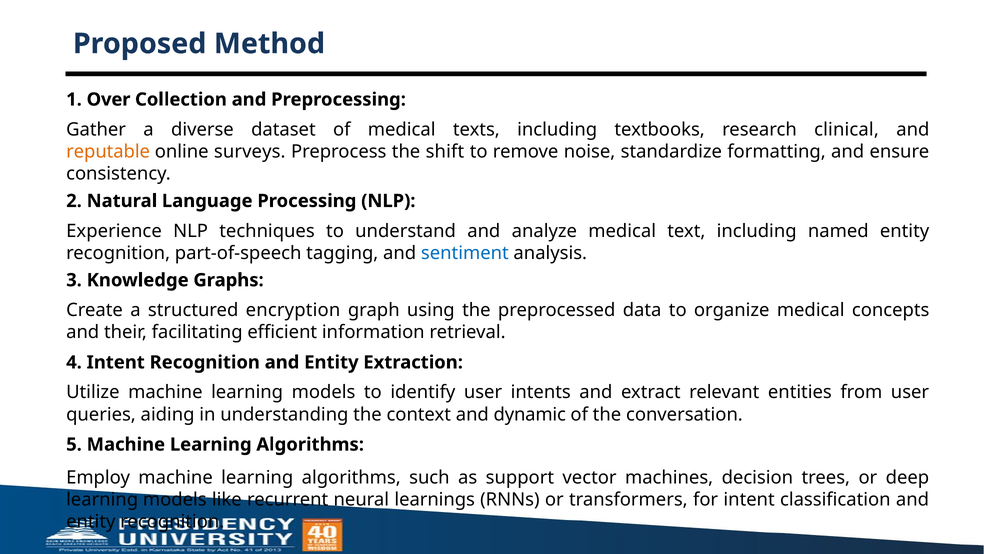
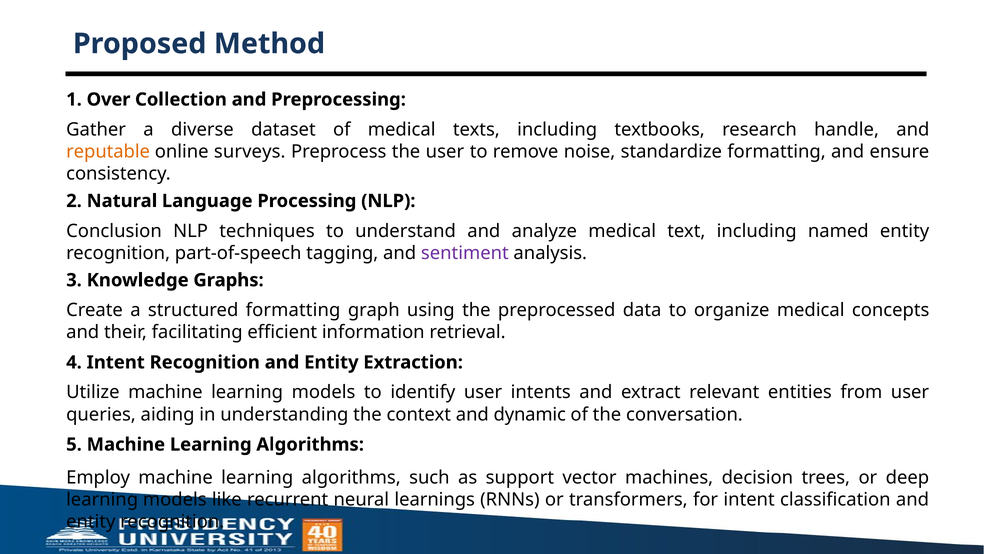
clinical: clinical -> handle
the shift: shift -> user
Experience: Experience -> Conclusion
sentiment colour: blue -> purple
structured encryption: encryption -> formatting
